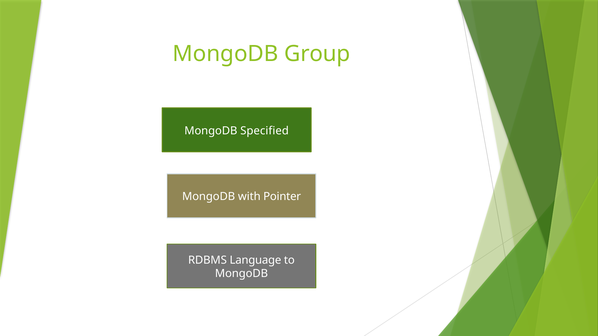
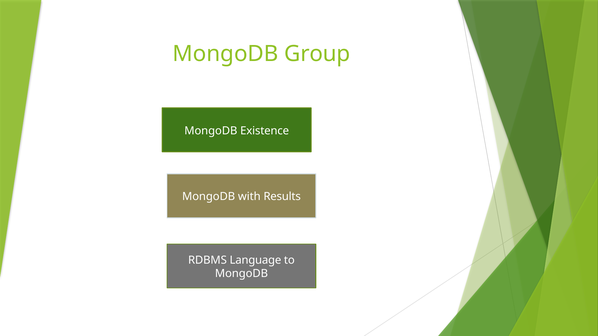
Specified: Specified -> Existence
Pointer: Pointer -> Results
